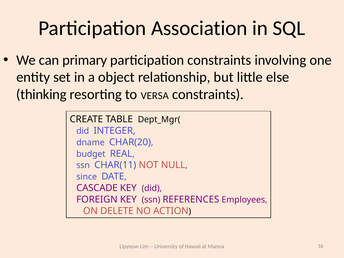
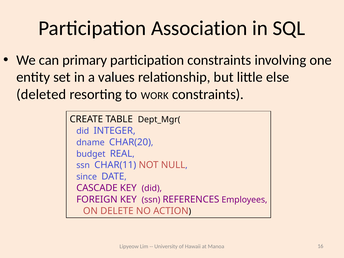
object: object -> values
thinking: thinking -> deleted
VERSA: VERSA -> WORK
